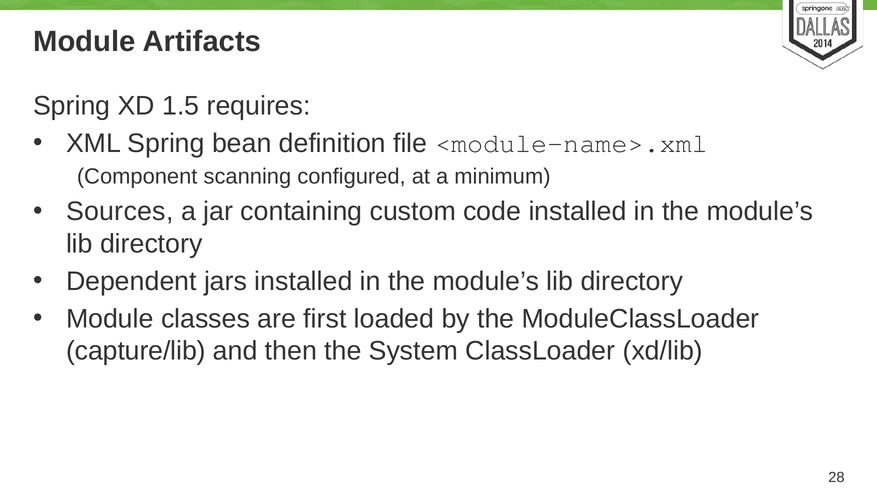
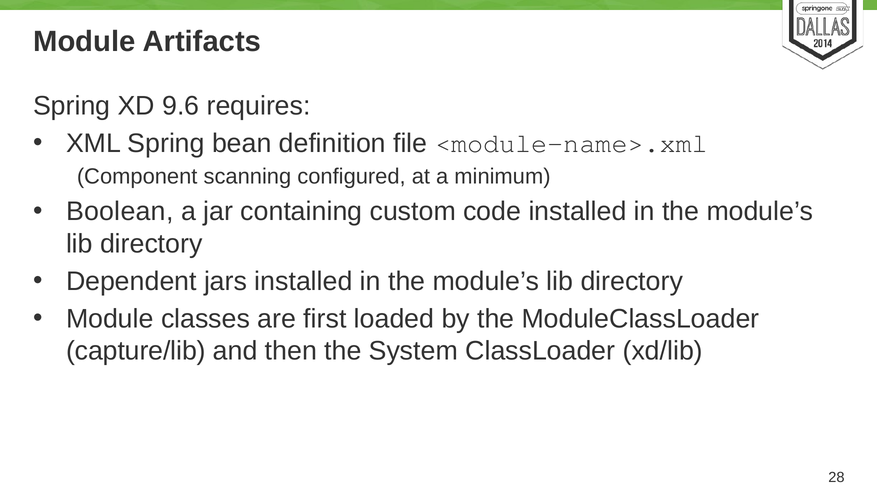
1.5: 1.5 -> 9.6
Sources: Sources -> Boolean
